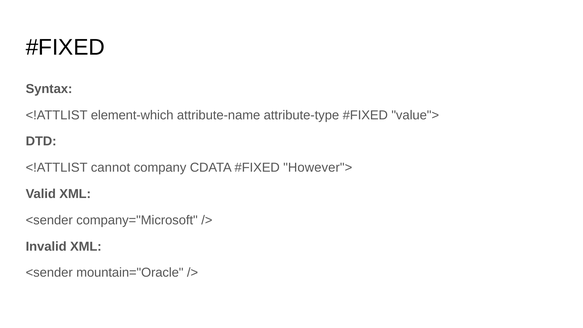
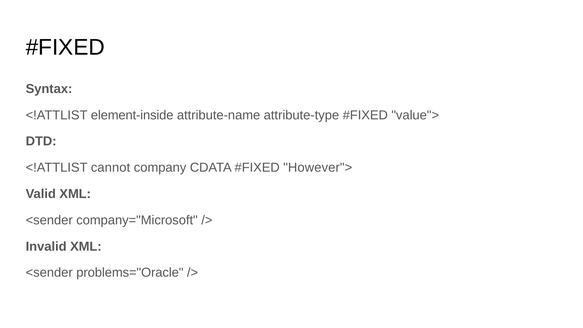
element-which: element-which -> element-inside
mountain="Oracle: mountain="Oracle -> problems="Oracle
